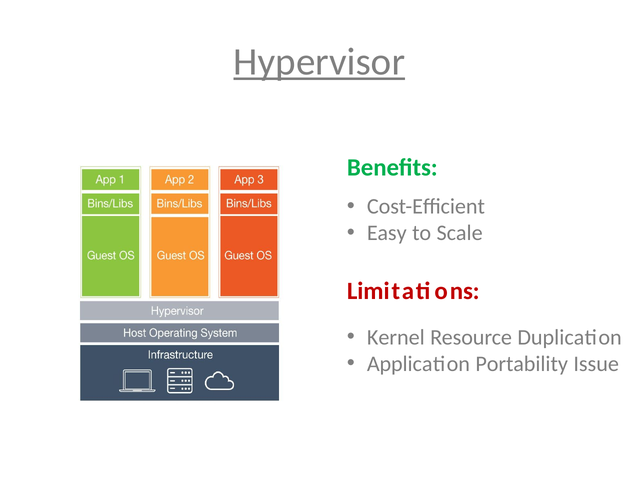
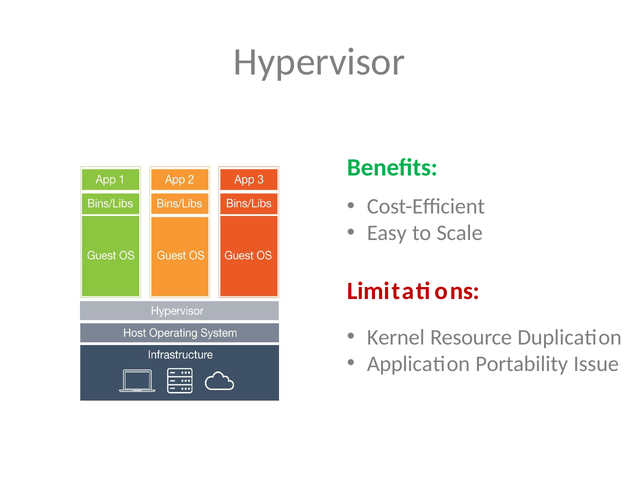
Hypervisor underline: present -> none
